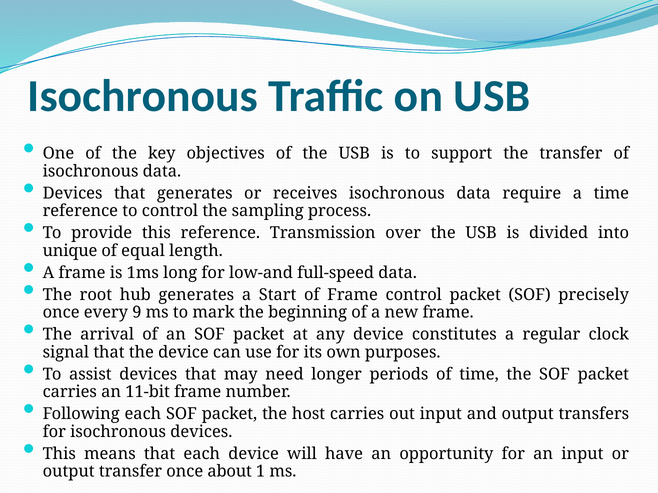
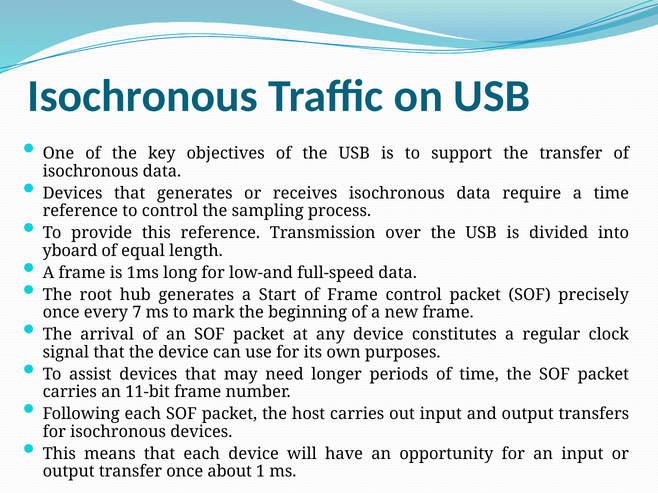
unique: unique -> yboard
9: 9 -> 7
